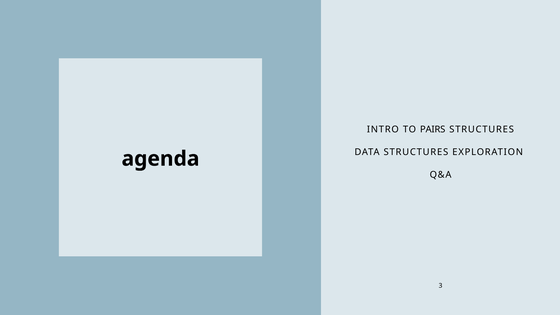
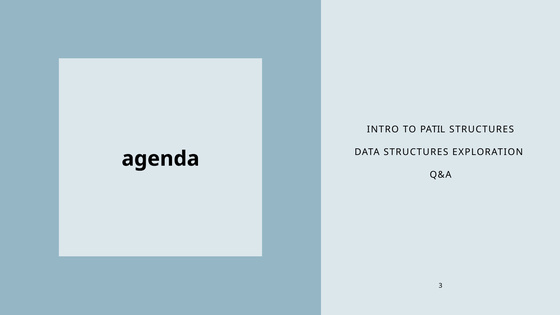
PAIRS: PAIRS -> PATIL
